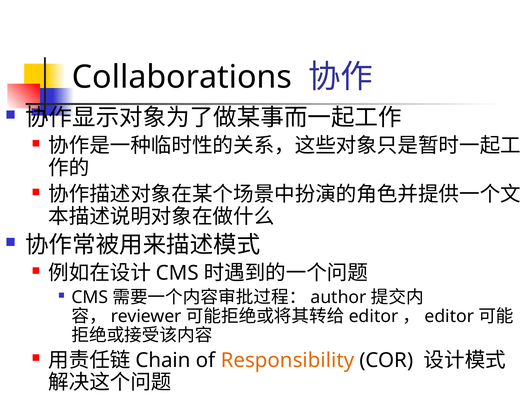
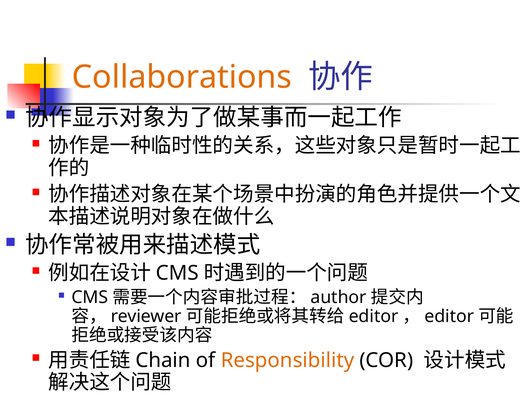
Collaborations colour: black -> orange
